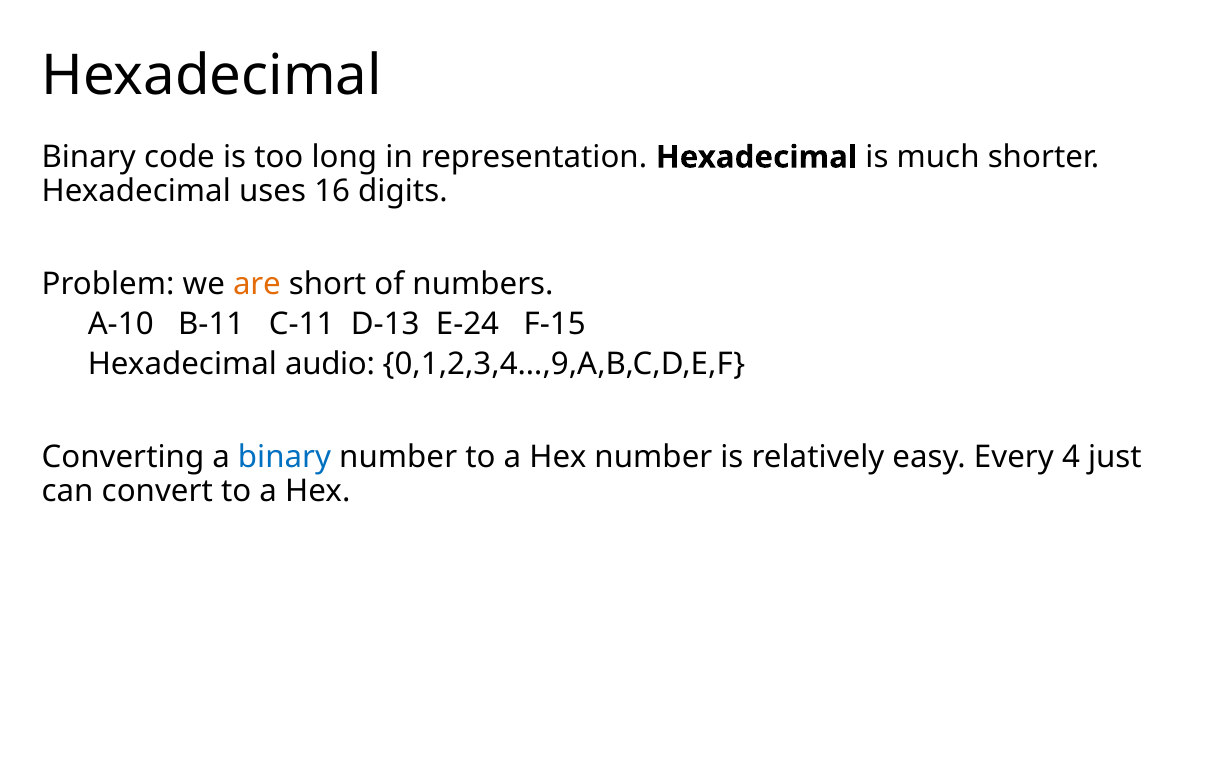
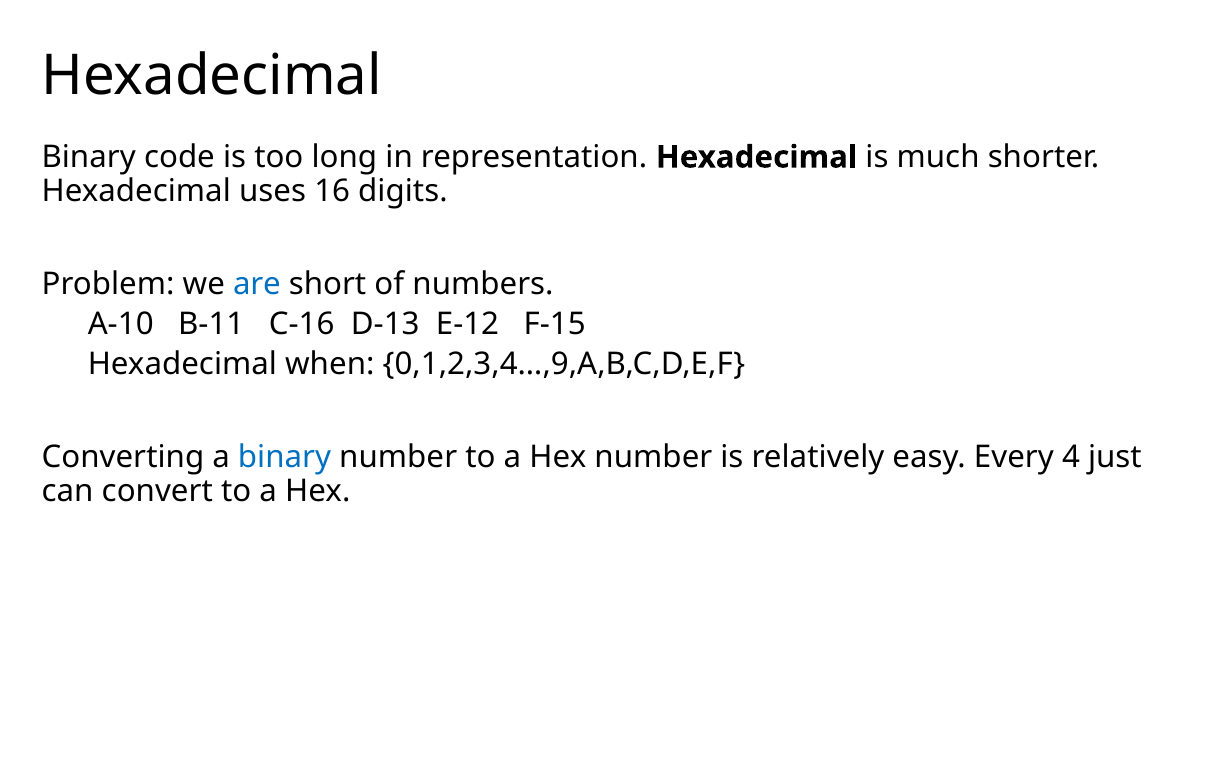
are colour: orange -> blue
C-11: C-11 -> C-16
E-24: E-24 -> E-12
audio: audio -> when
